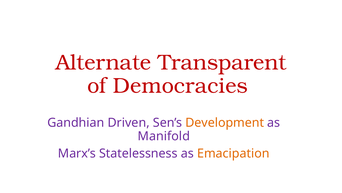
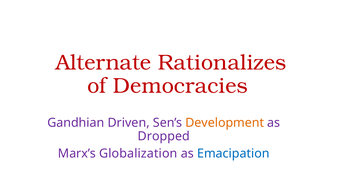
Transparent: Transparent -> Rationalizes
Manifold: Manifold -> Dropped
Statelessness: Statelessness -> Globalization
Emacipation colour: orange -> blue
